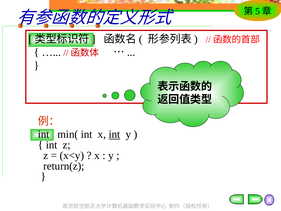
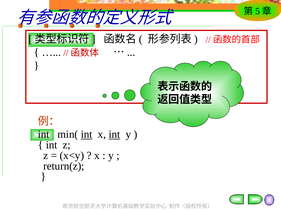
int at (87, 134) underline: none -> present
